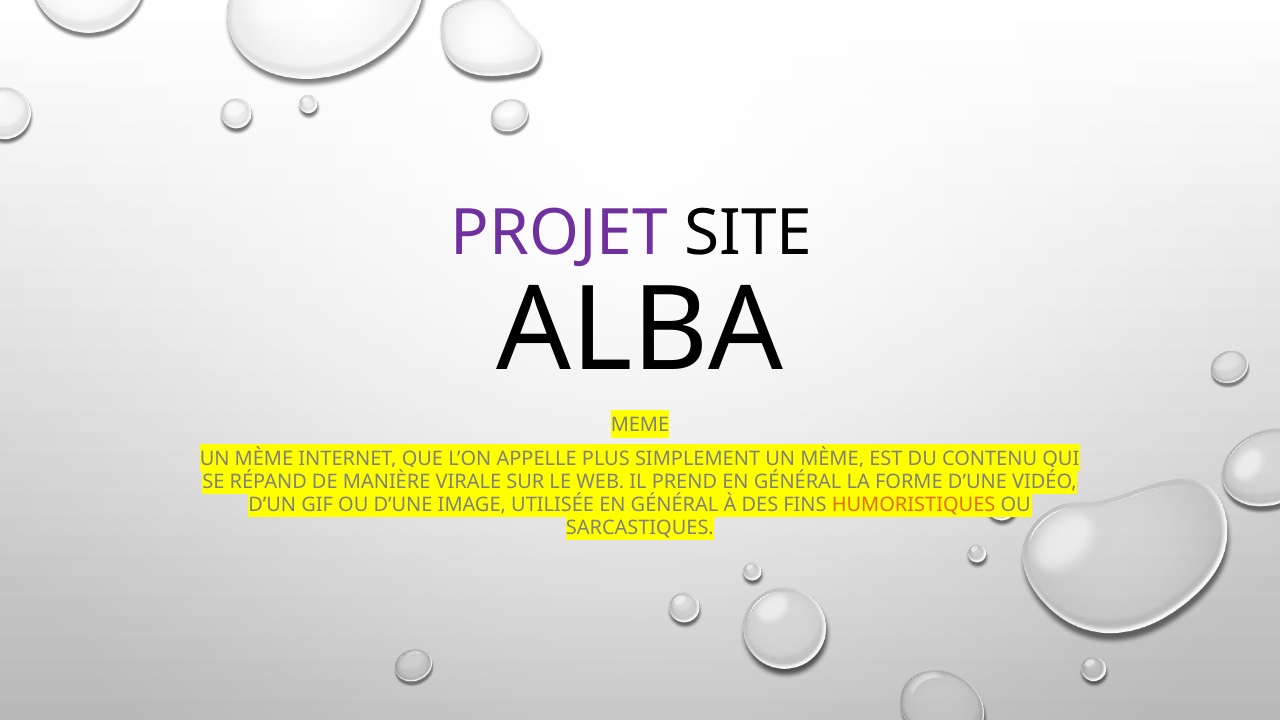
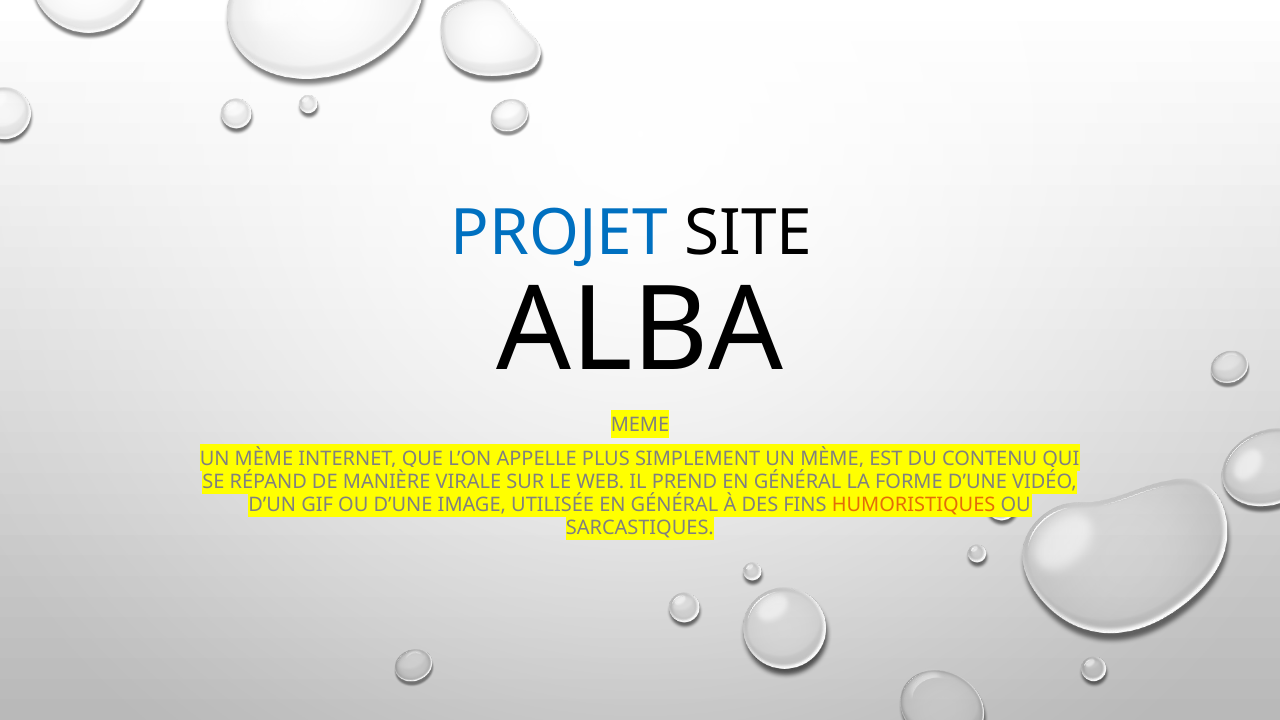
PROJET colour: purple -> blue
